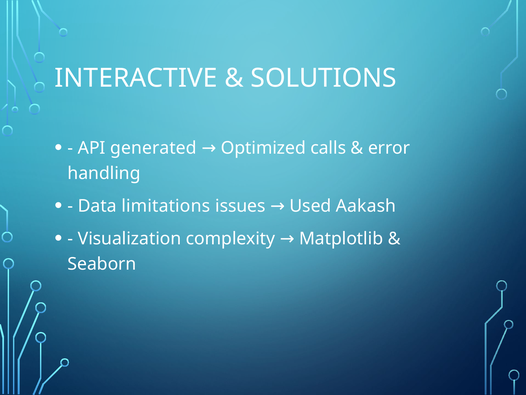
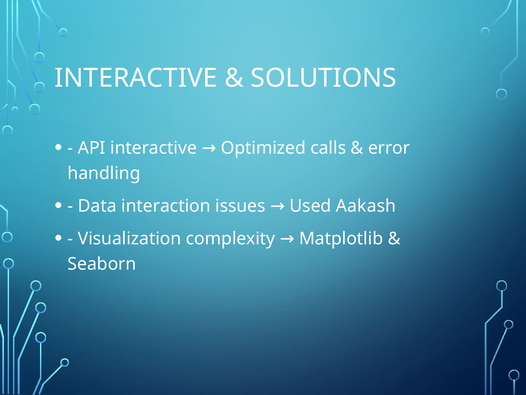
API generated: generated -> interactive
limitations: limitations -> interaction
